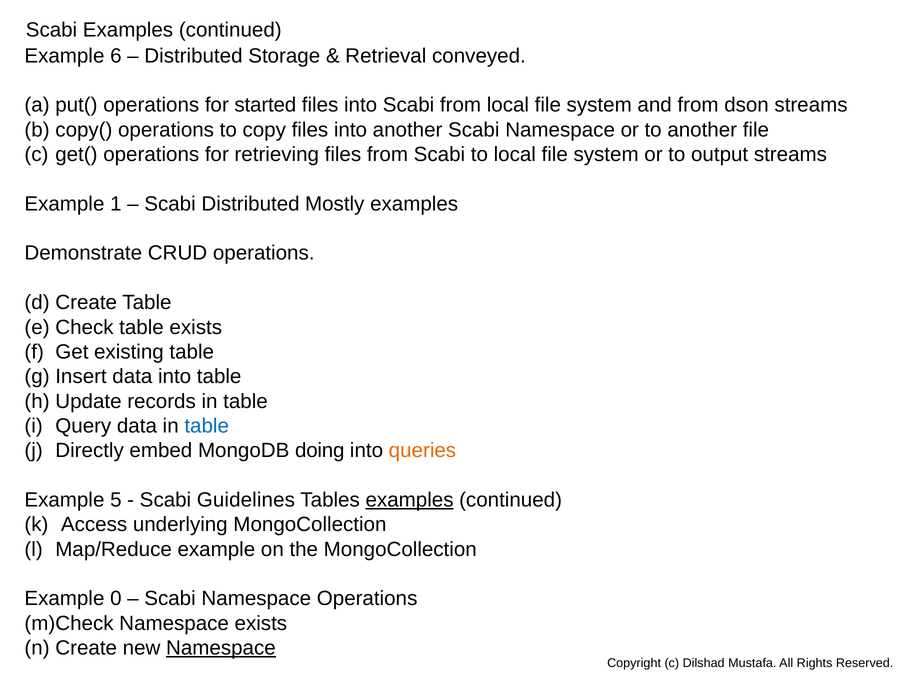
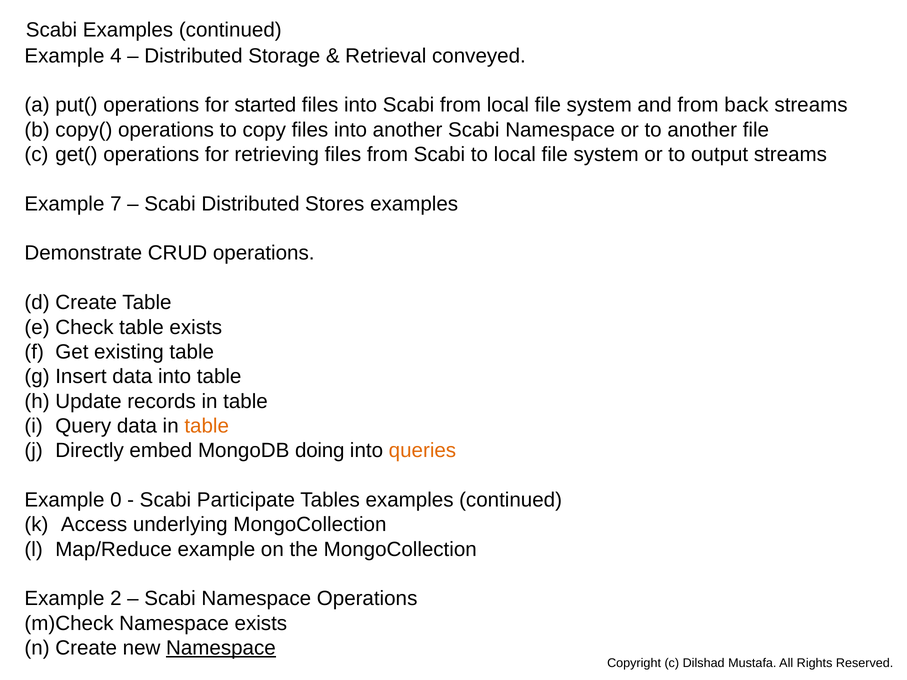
6: 6 -> 4
dson: dson -> back
1: 1 -> 7
Mostly: Mostly -> Stores
table at (207, 426) colour: blue -> orange
5: 5 -> 0
Guidelines: Guidelines -> Participate
examples at (410, 500) underline: present -> none
0: 0 -> 2
